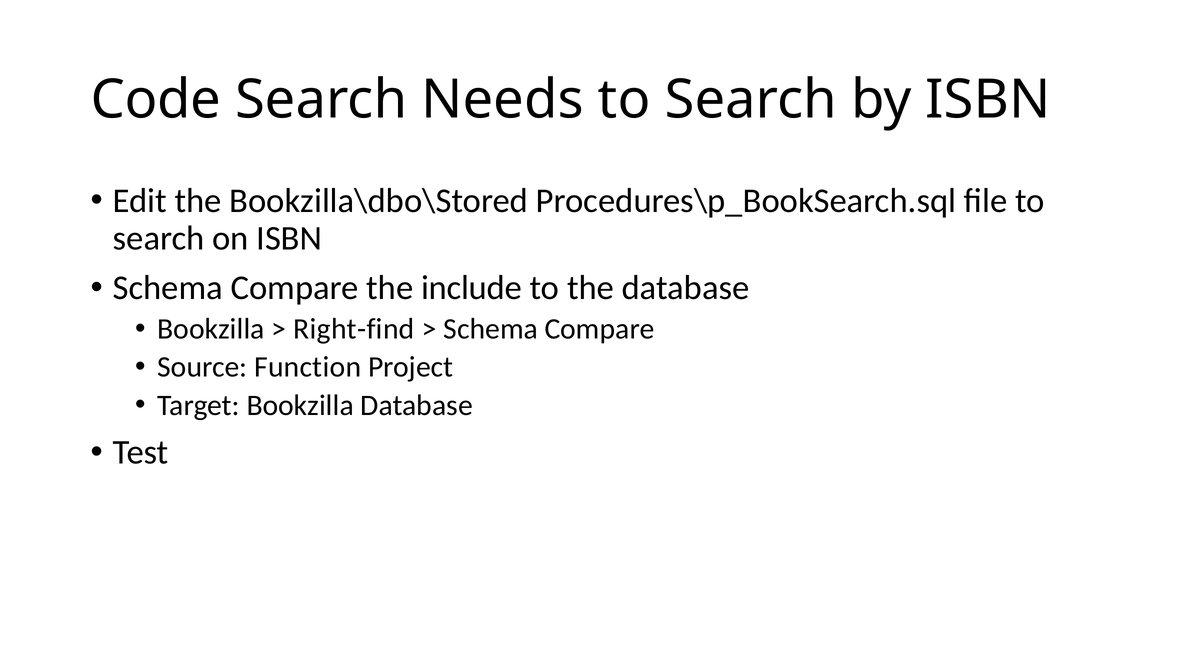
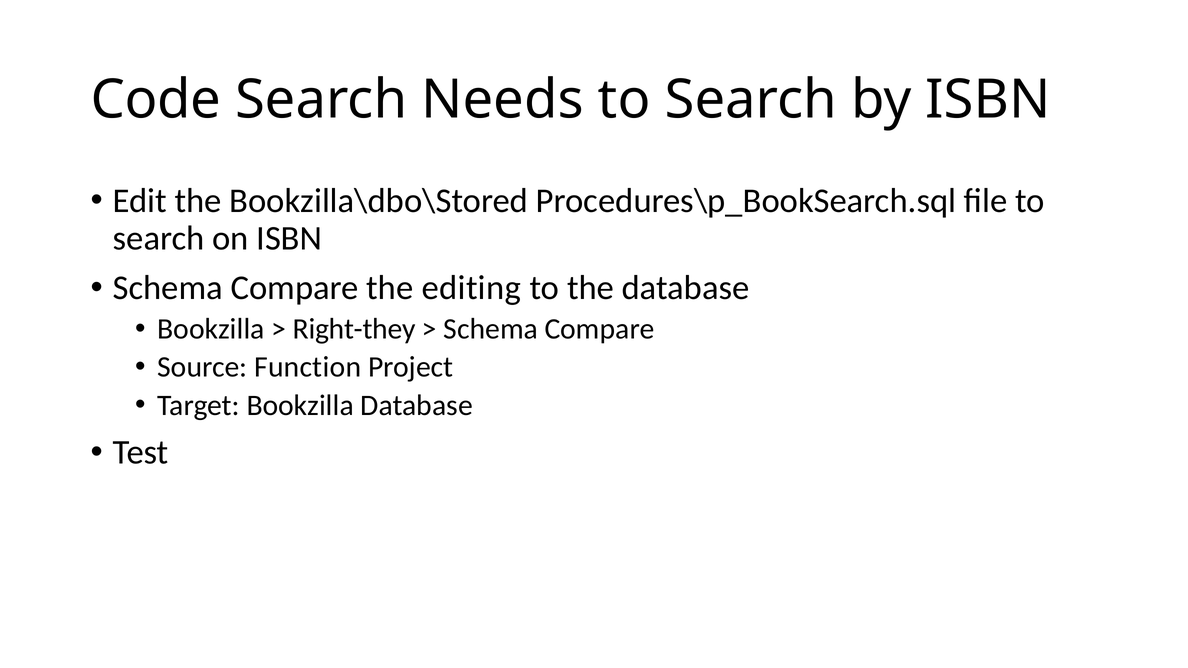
include: include -> editing
Right-find: Right-find -> Right-they
